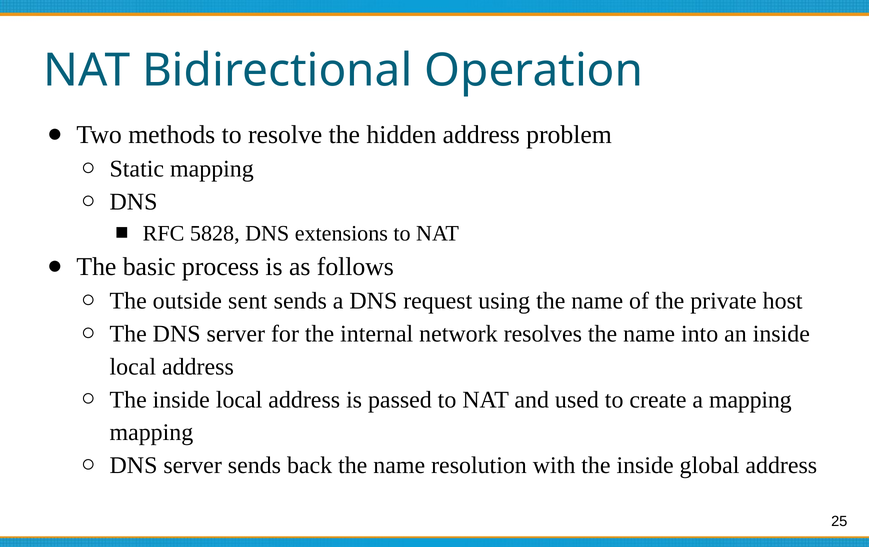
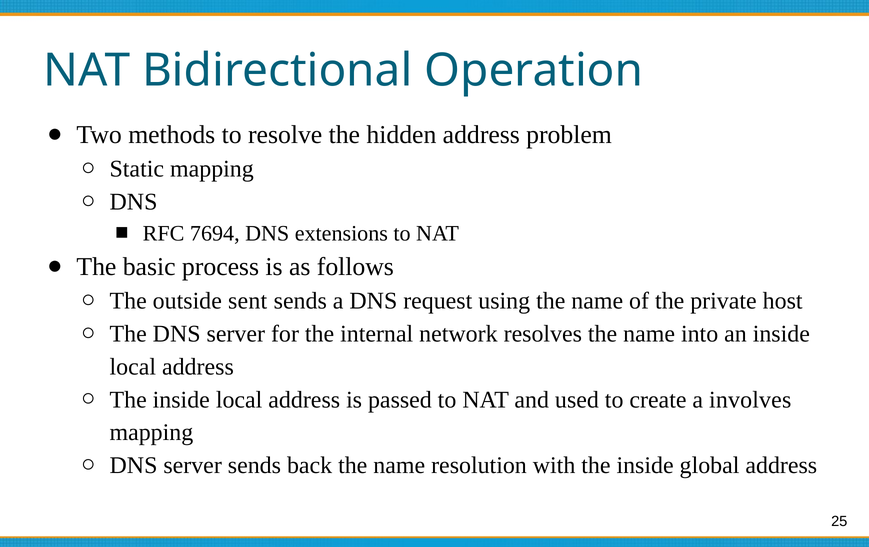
5828: 5828 -> 7694
a mapping: mapping -> involves
